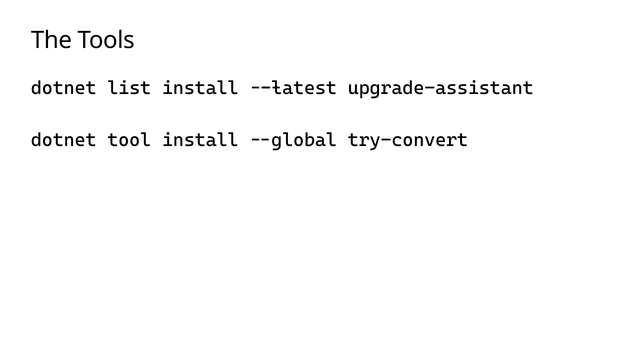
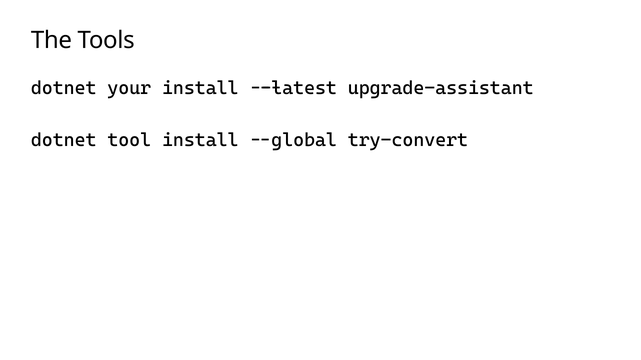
list: list -> your
